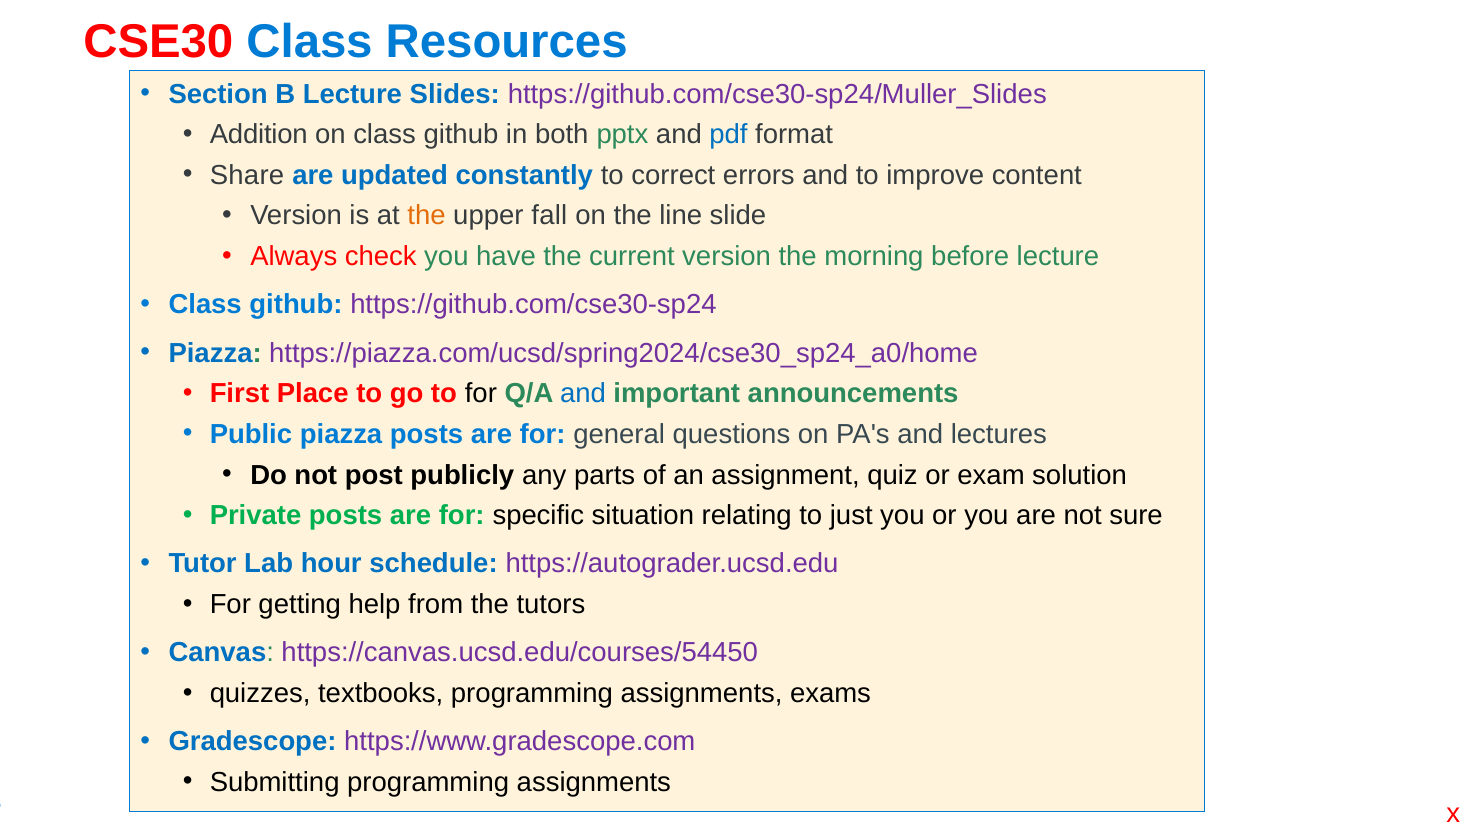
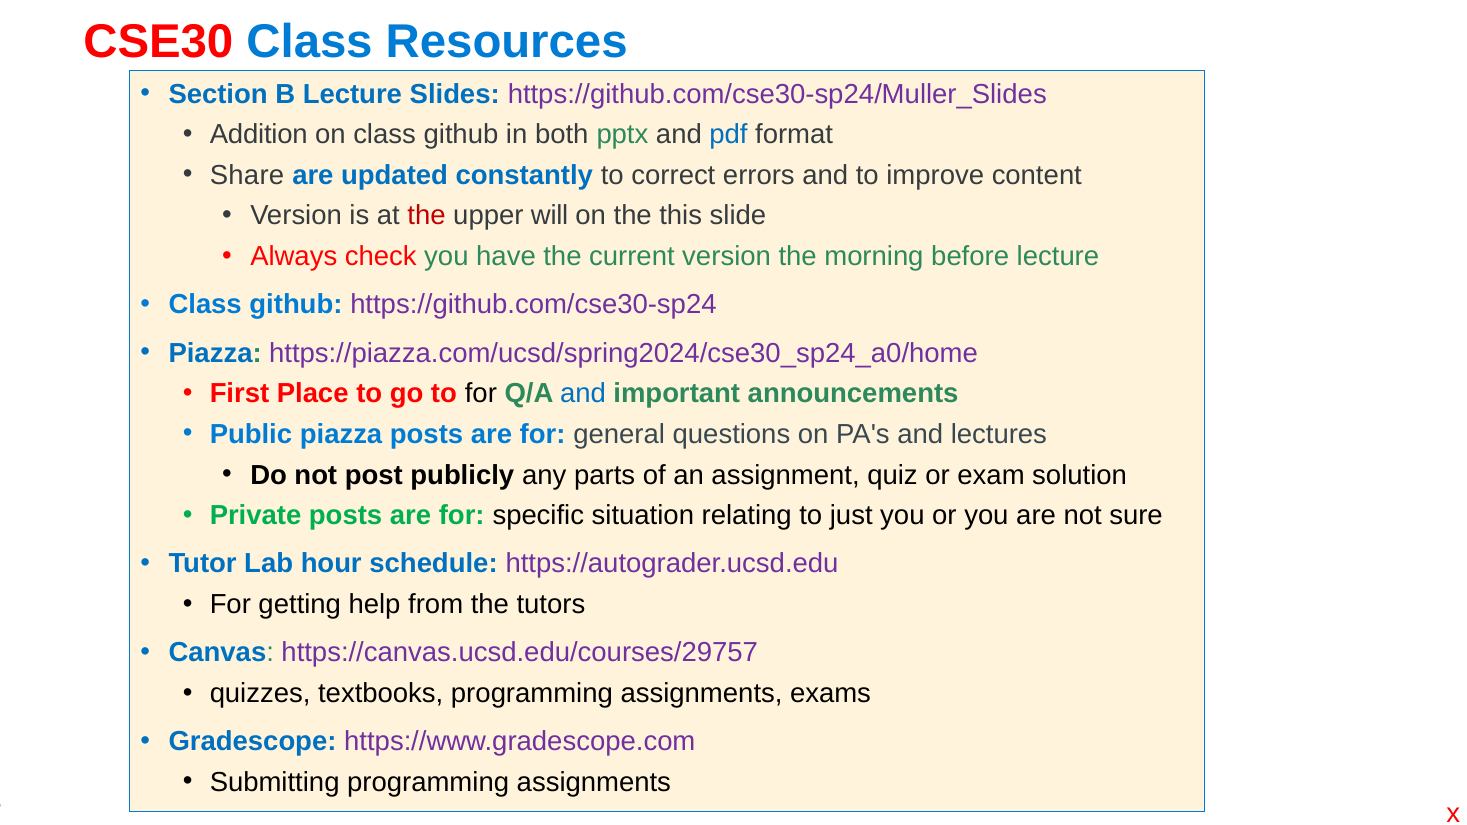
the at (426, 216) colour: orange -> red
fall: fall -> will
line: line -> this
https://canvas.ucsd.edu/courses/54450: https://canvas.ucsd.edu/courses/54450 -> https://canvas.ucsd.edu/courses/29757
